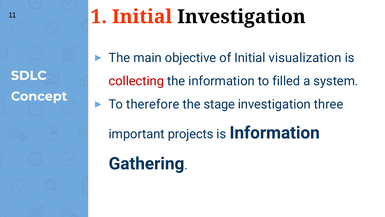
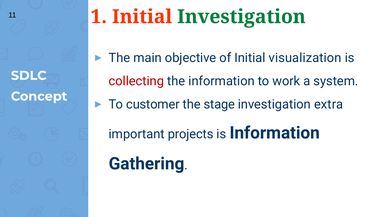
Investigation at (241, 17) colour: black -> green
filled: filled -> work
therefore: therefore -> customer
three: three -> extra
